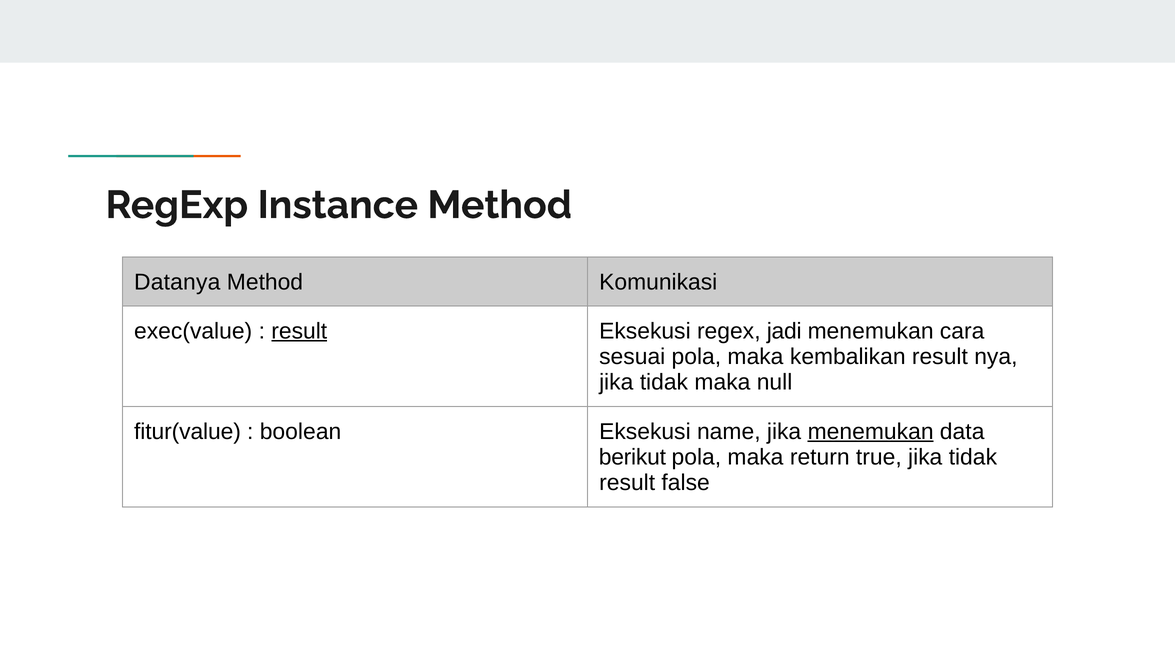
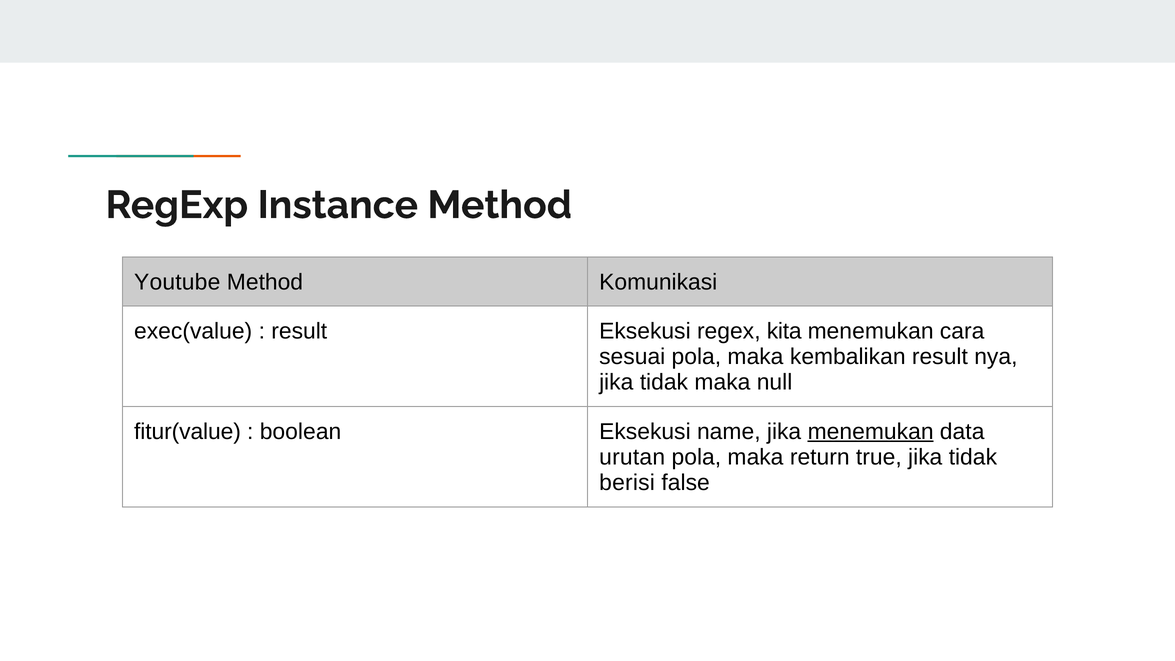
Datanya: Datanya -> Youtube
result at (299, 331) underline: present -> none
jadi: jadi -> kita
berikut: berikut -> urutan
result at (627, 483): result -> berisi
